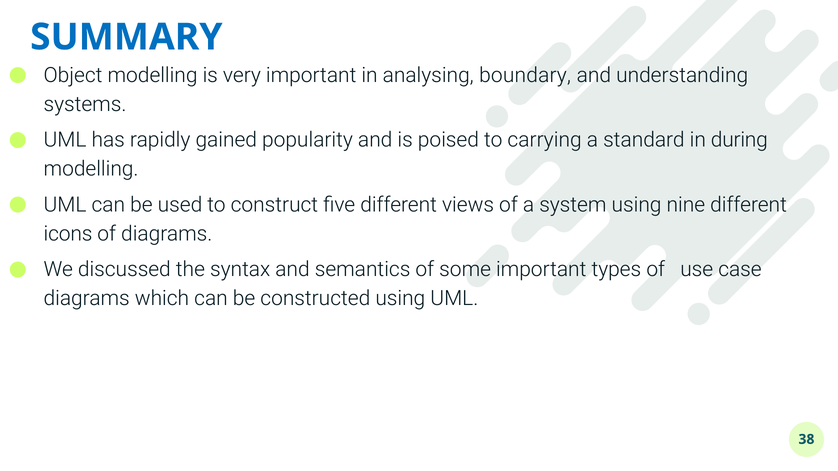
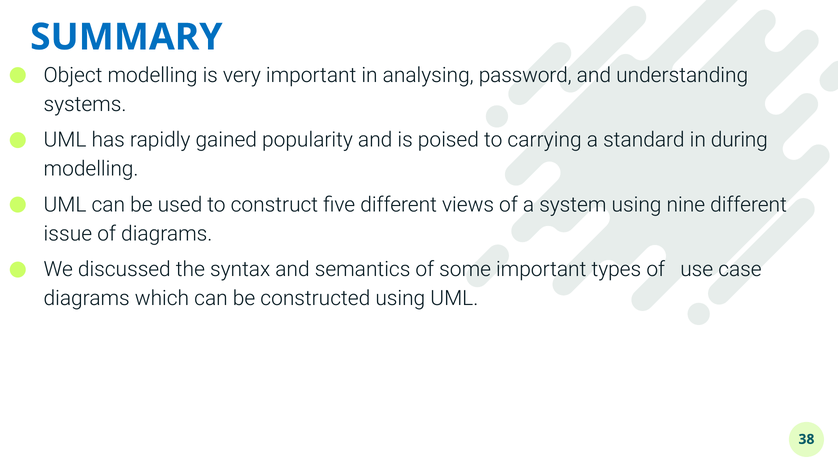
boundary: boundary -> password
icons: icons -> issue
